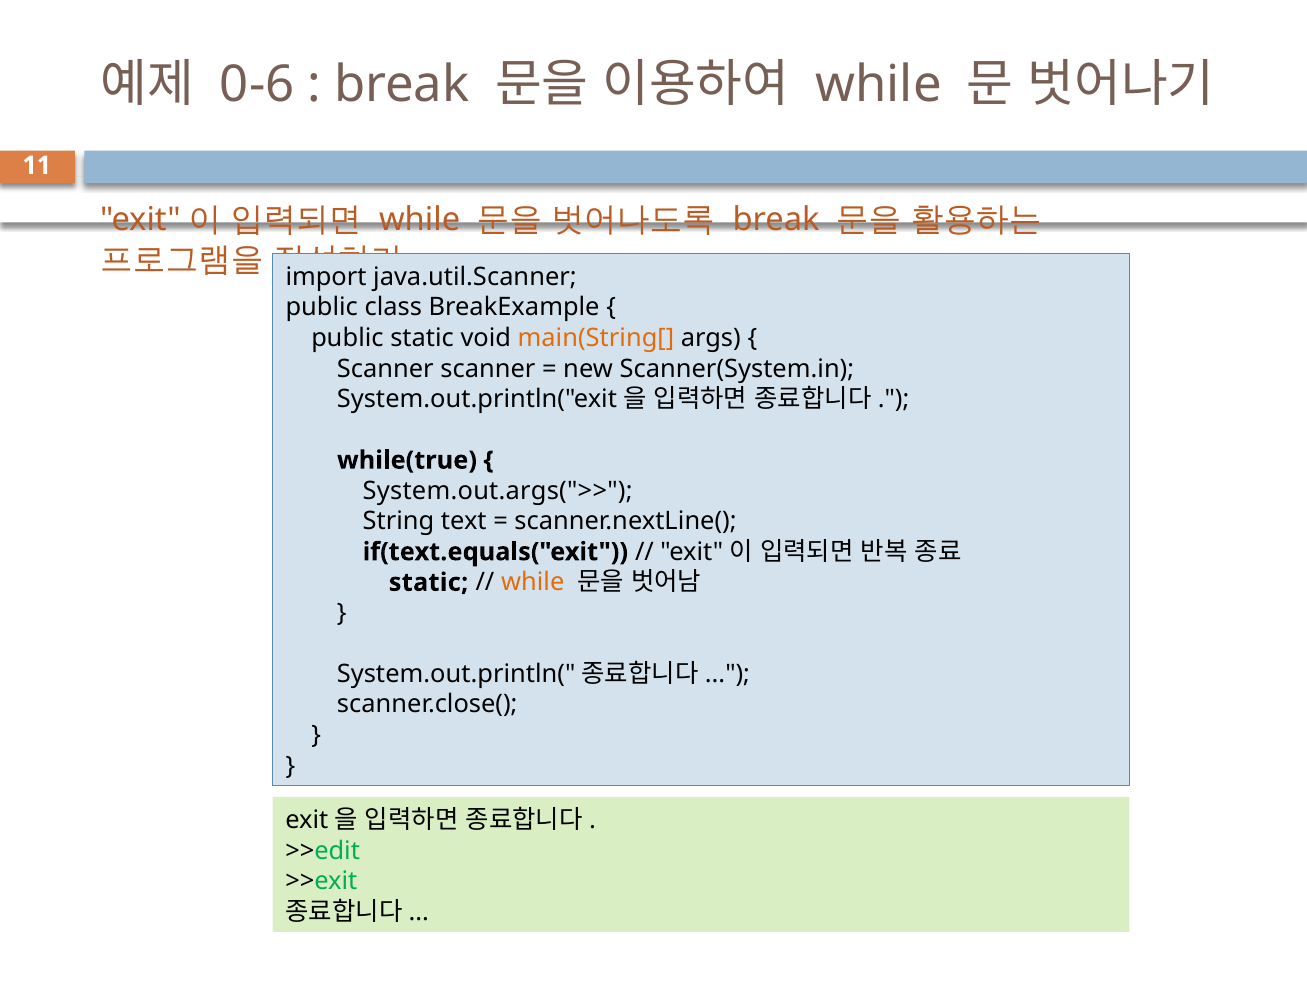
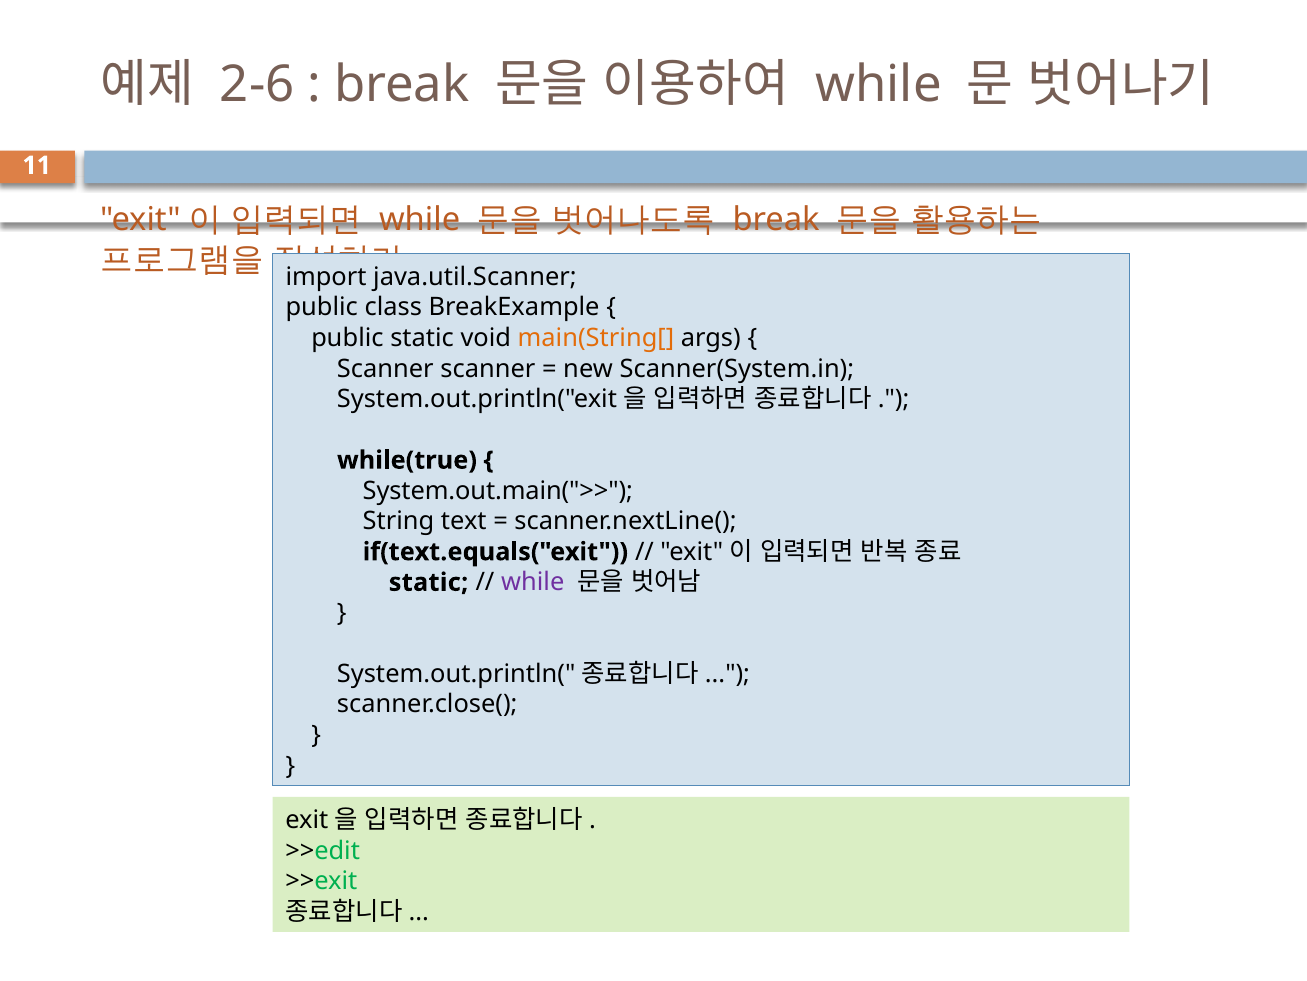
0-6: 0-6 -> 2-6
System.out.args(">>: System.out.args(">> -> System.out.main(">>
while at (533, 582) colour: orange -> purple
